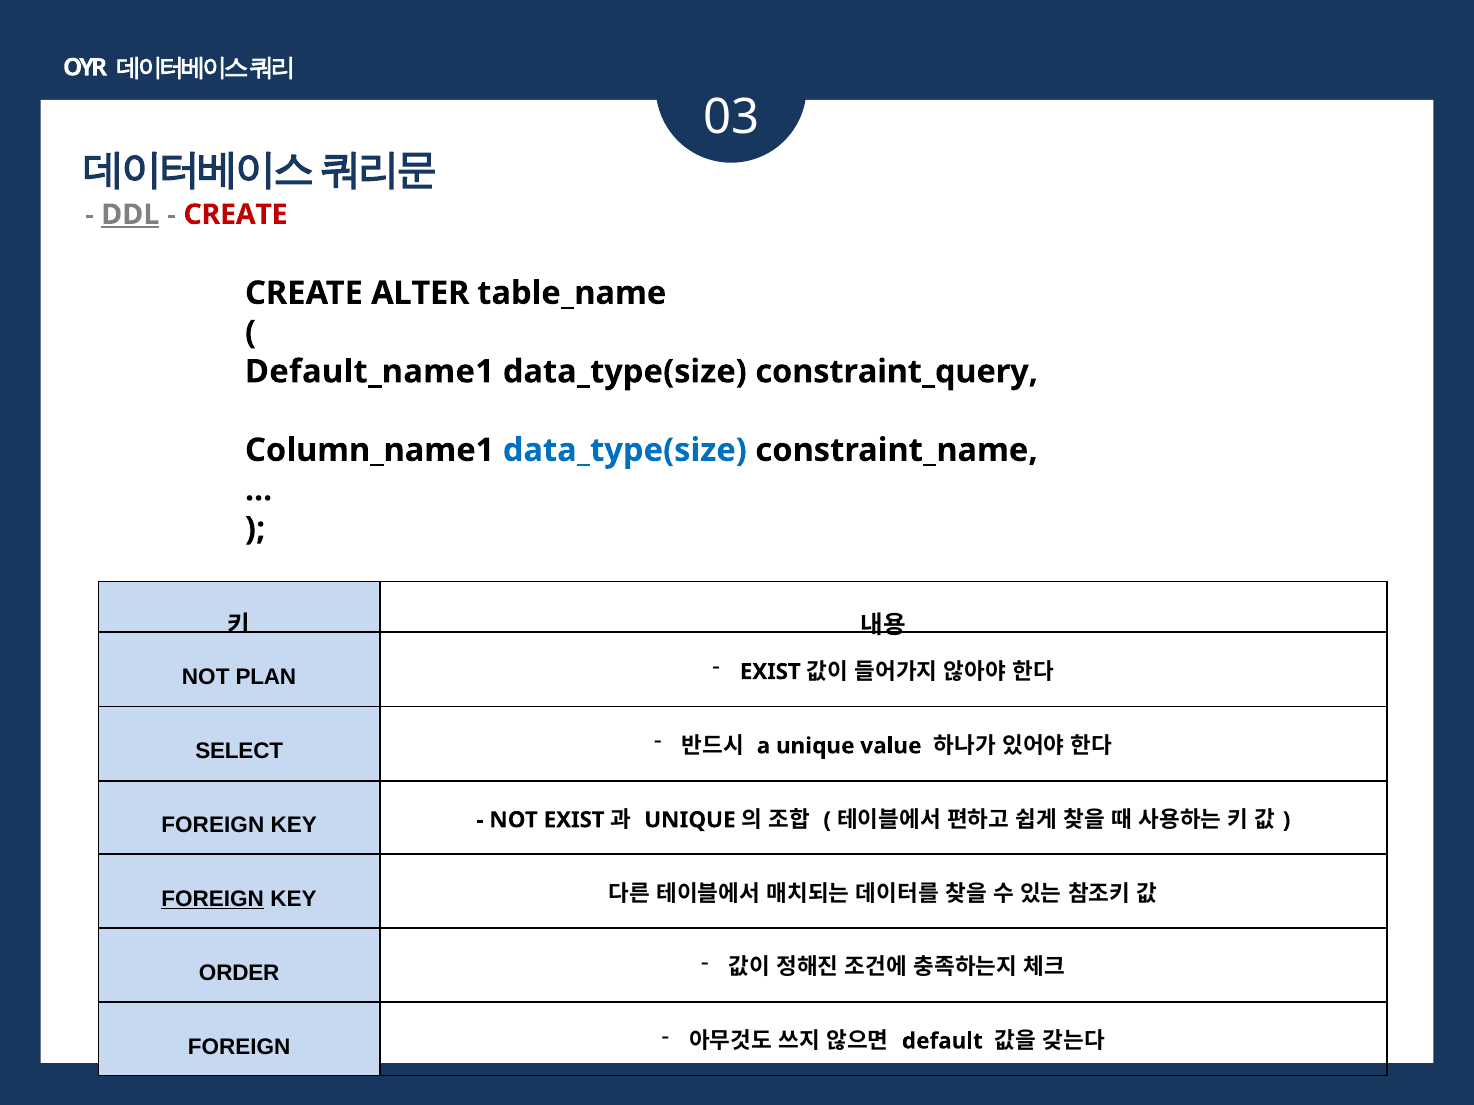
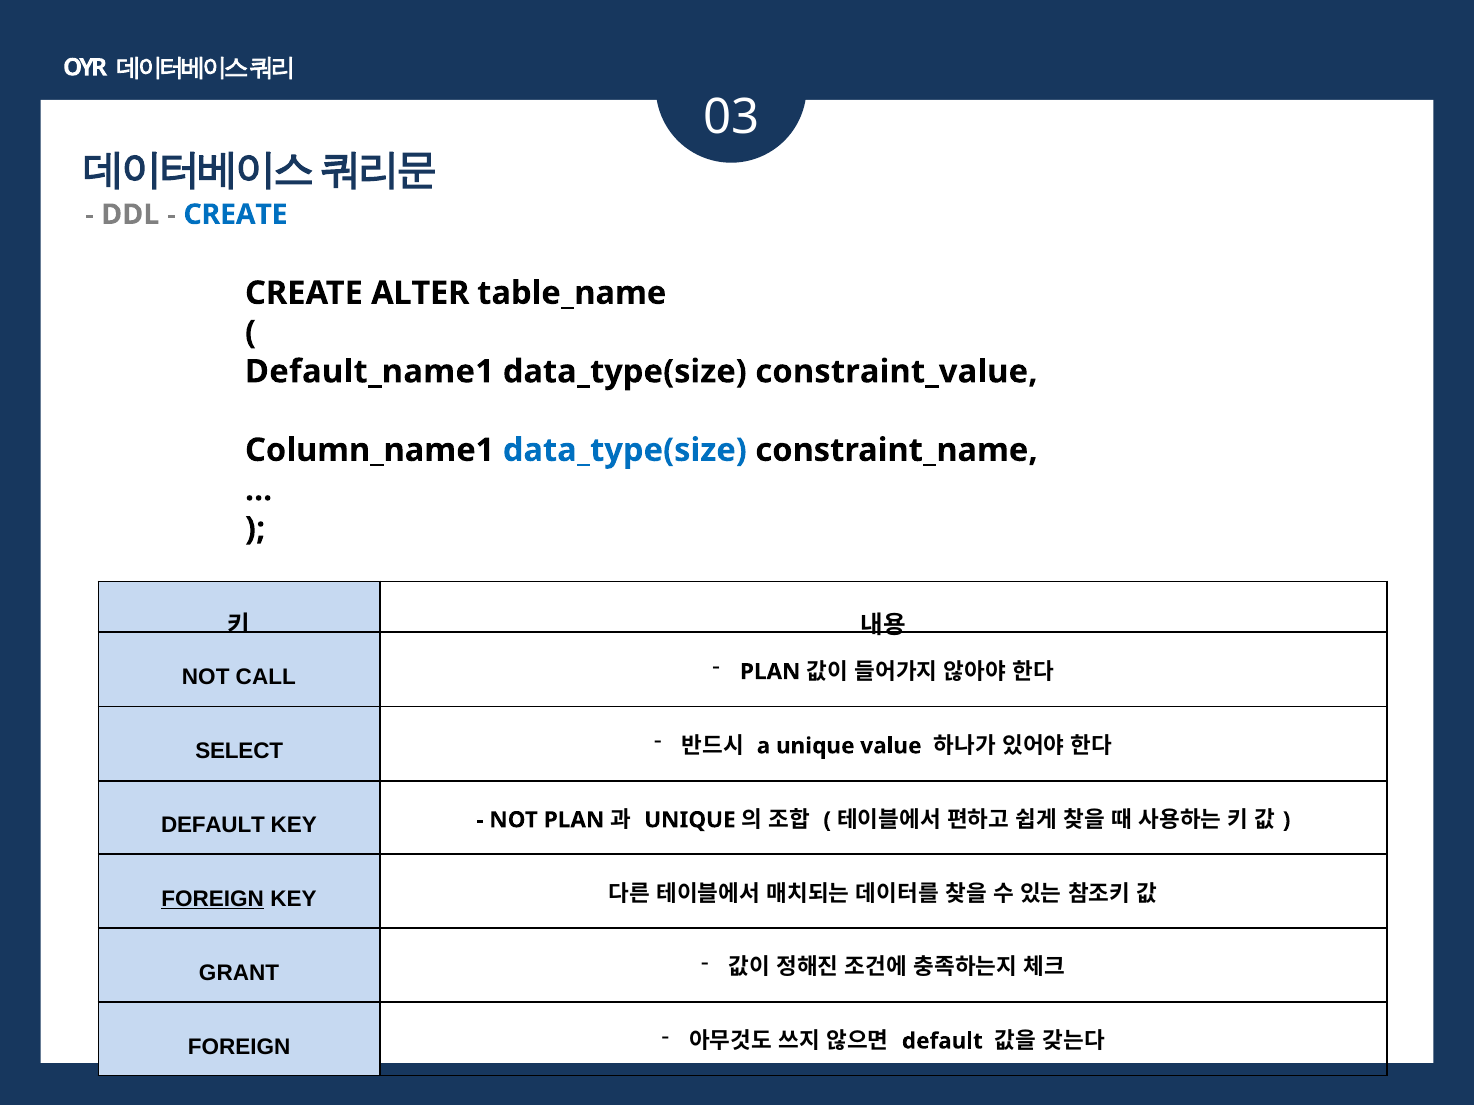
DDL underline: present -> none
CREATE at (236, 215) colour: red -> blue
constraint_query: constraint_query -> constraint_value
PLAN: PLAN -> CALL
EXIST at (770, 672): EXIST -> PLAN
FOREIGN at (213, 826): FOREIGN -> DEFAULT
NOT EXIST: EXIST -> PLAN
ORDER: ORDER -> GRANT
